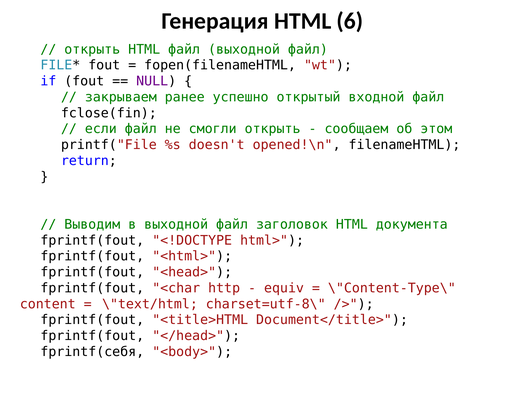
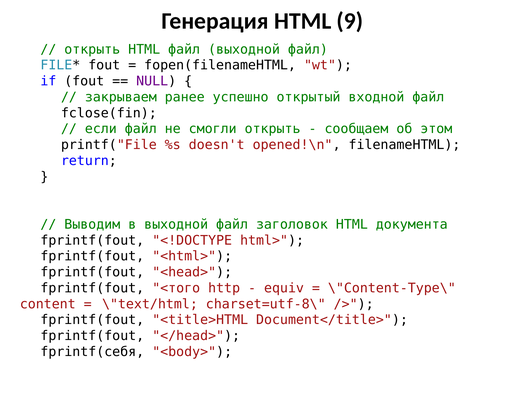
6: 6 -> 9
<char: <char -> <того
